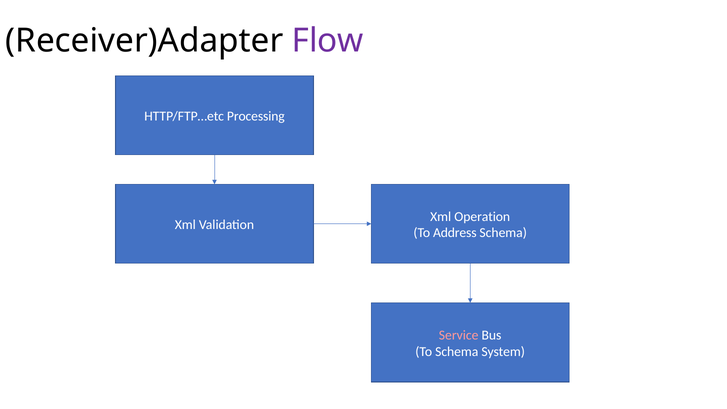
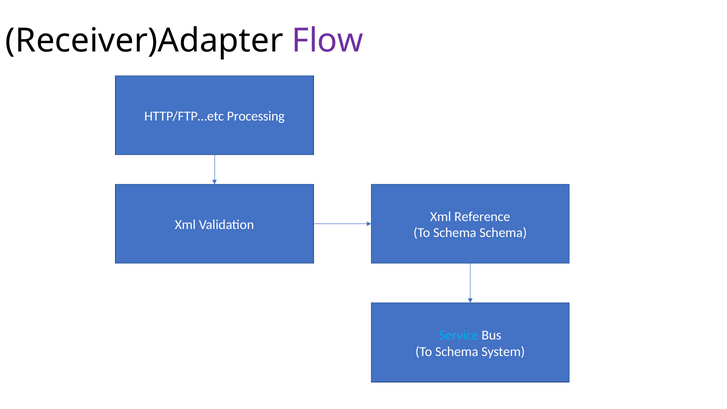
Operation: Operation -> Reference
Address at (455, 233): Address -> Schema
Service colour: pink -> light blue
